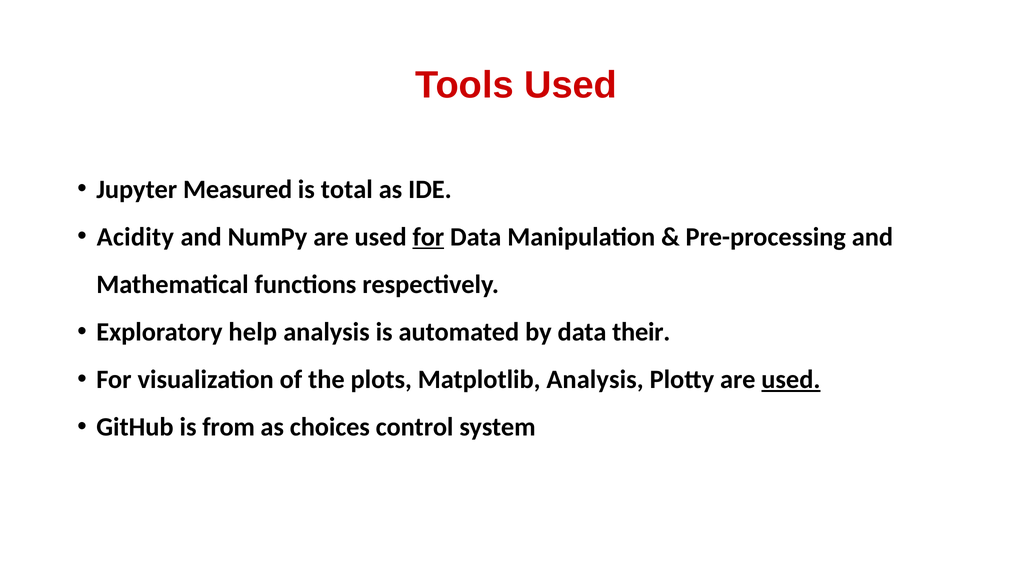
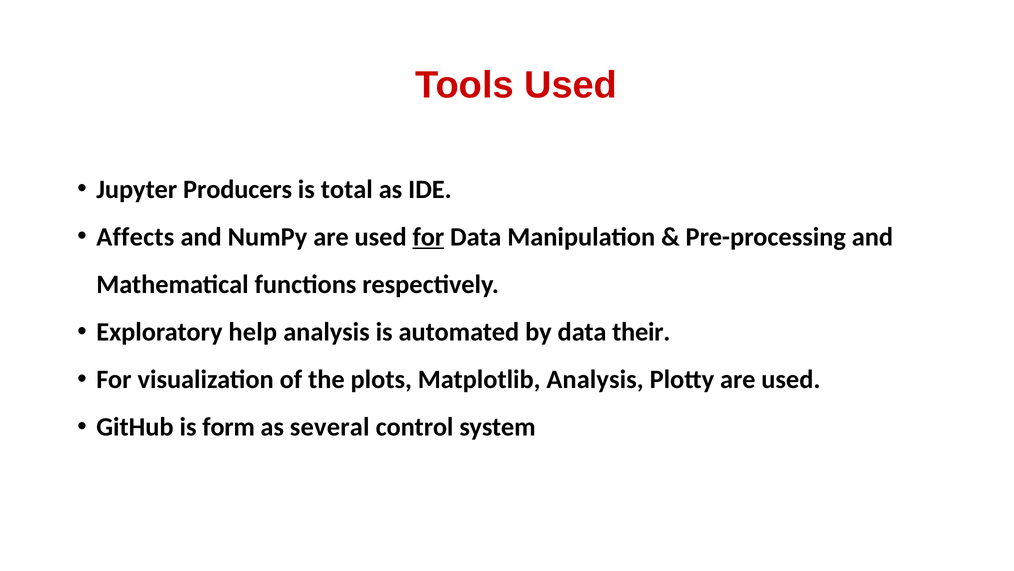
Measured: Measured -> Producers
Acidity: Acidity -> Affects
used at (791, 379) underline: present -> none
from: from -> form
choices: choices -> several
